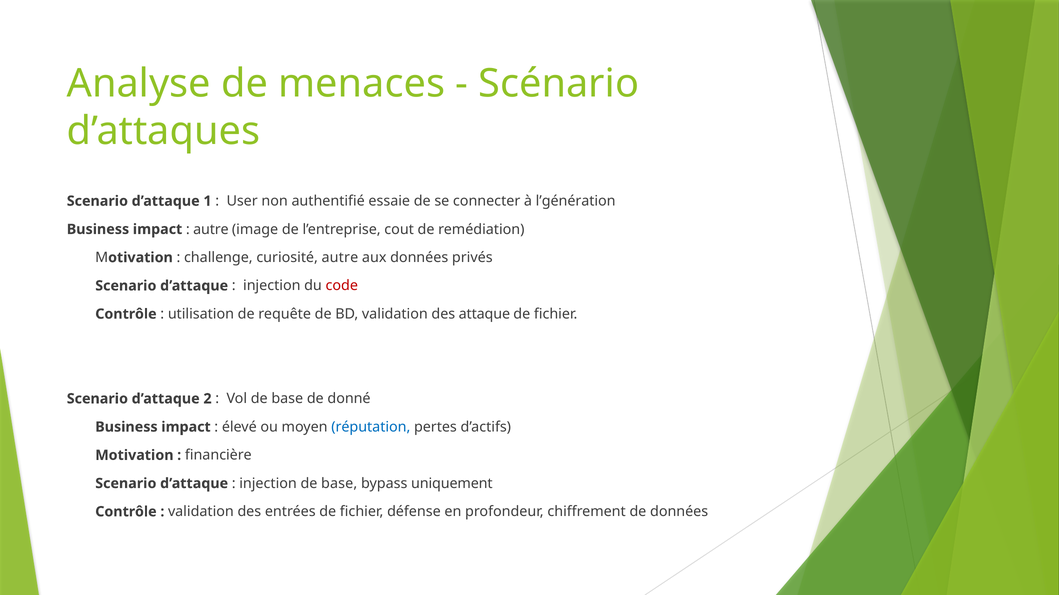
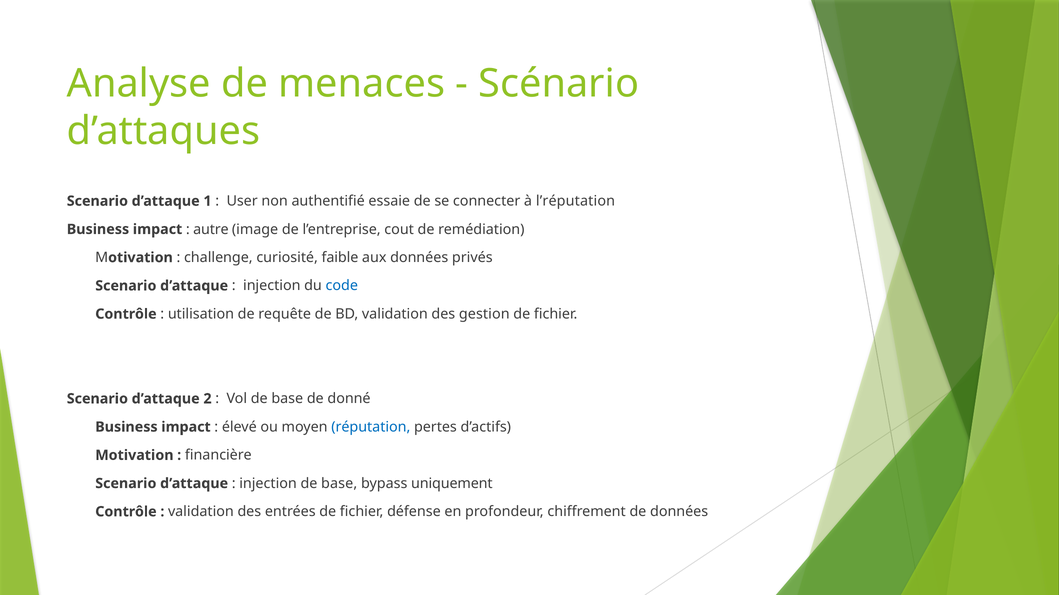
l’génération: l’génération -> l’réputation
curiosité autre: autre -> faible
code colour: red -> blue
attaque: attaque -> gestion
